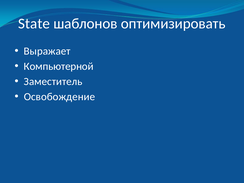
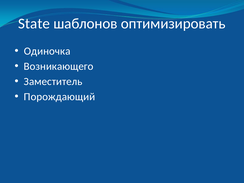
Выражает: Выражает -> Одиночка
Компьютерной: Компьютерной -> Возникающего
Освобождение: Освобождение -> Порождающий
